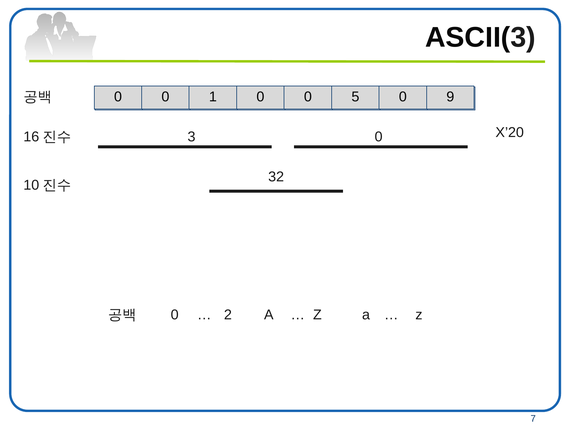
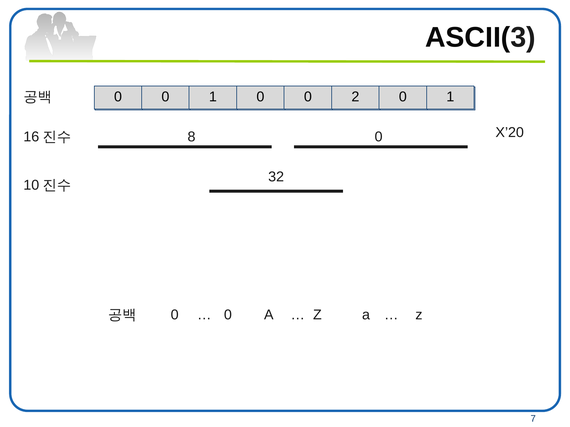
5: 5 -> 2
9 at (450, 97): 9 -> 1
3: 3 -> 8
2 at (228, 315): 2 -> 0
